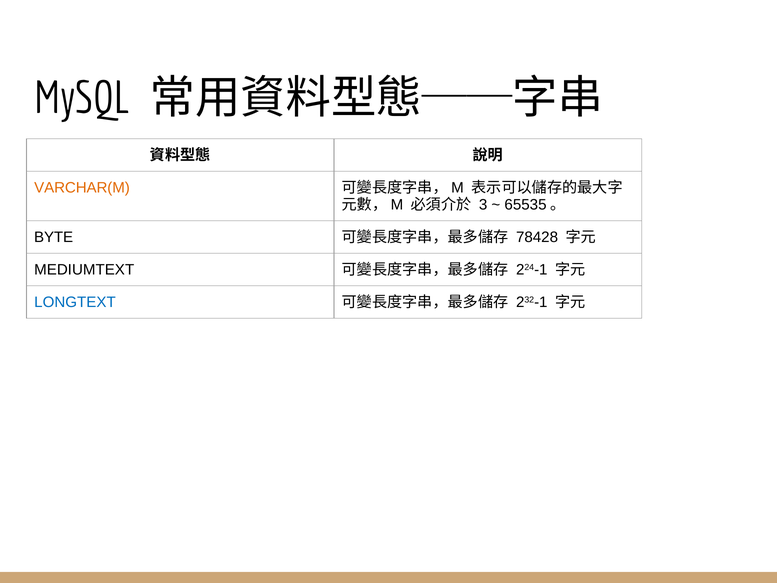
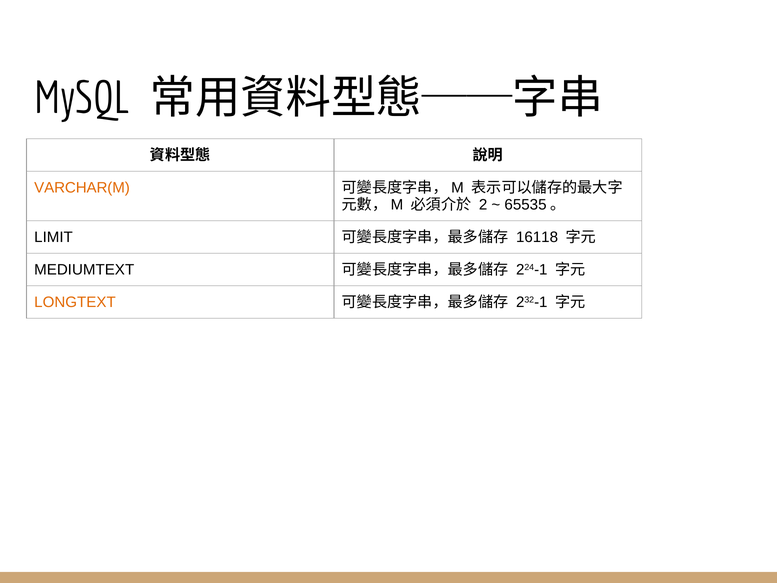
3: 3 -> 2
BYTE: BYTE -> LIMIT
78428: 78428 -> 16118
LONGTEXT colour: blue -> orange
